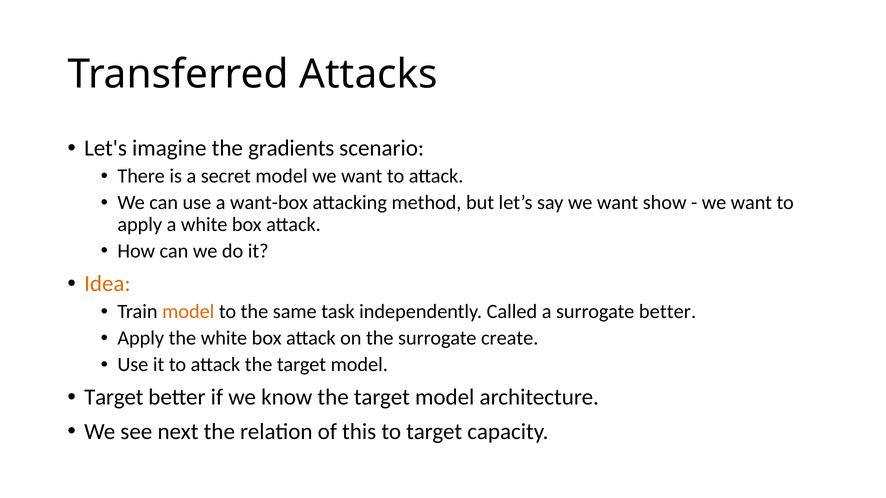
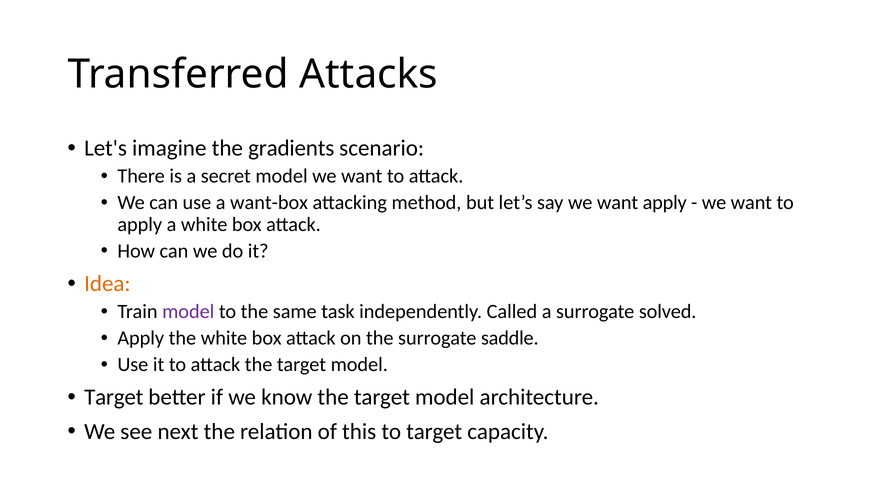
want show: show -> apply
model at (188, 312) colour: orange -> purple
surrogate better: better -> solved
create: create -> saddle
